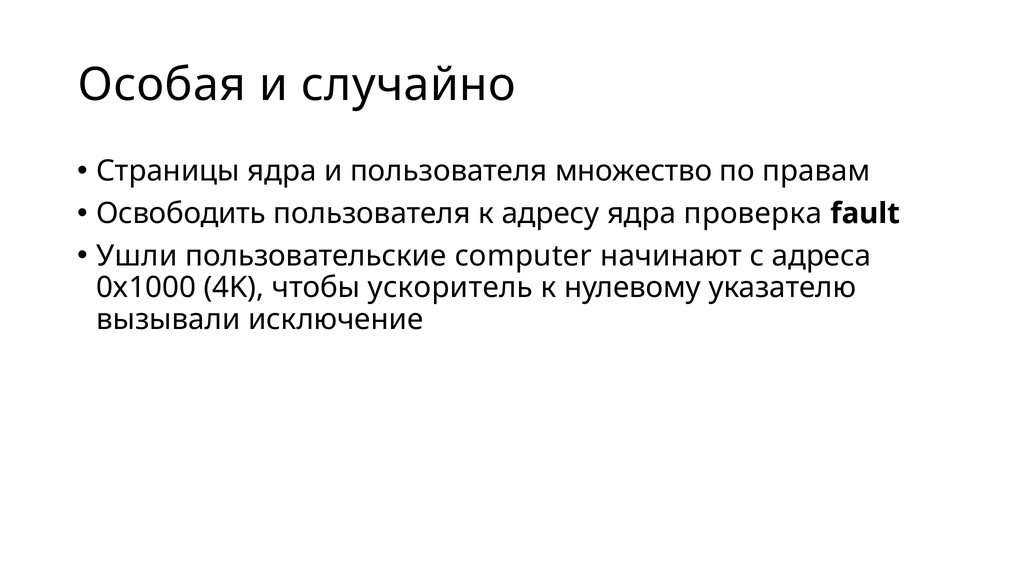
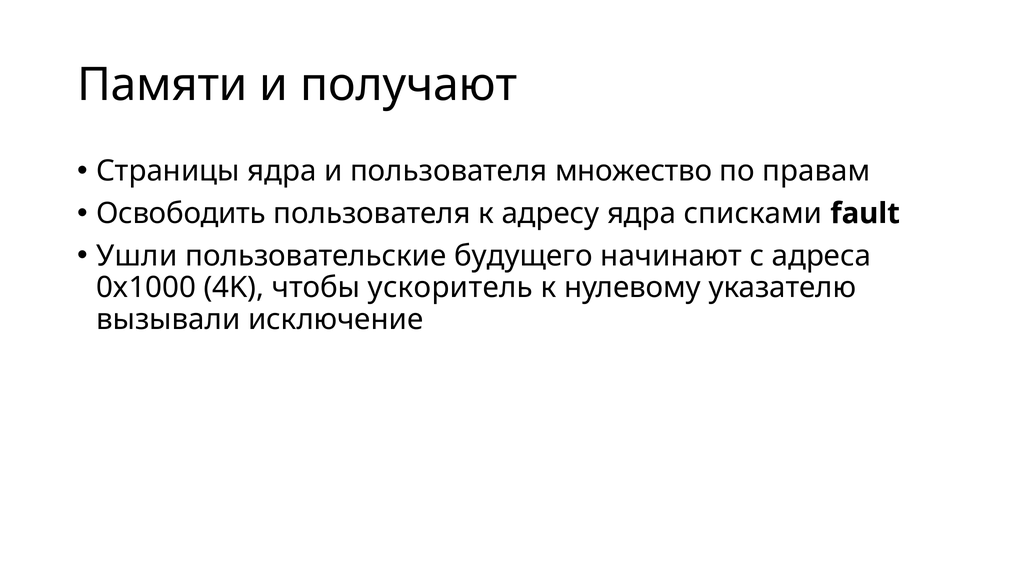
Особая: Особая -> Памяти
случайно: случайно -> получают
проверка: проверка -> списками
computer: computer -> будущего
